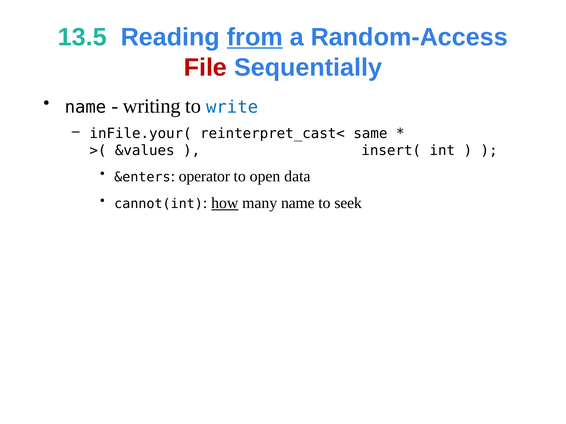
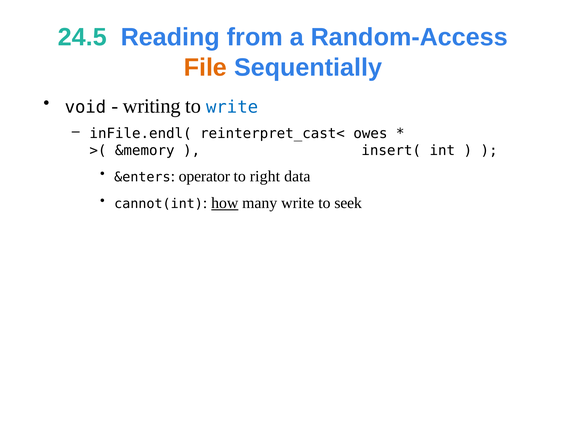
13.5: 13.5 -> 24.5
from underline: present -> none
File colour: red -> orange
name at (86, 107): name -> void
inFile.your(: inFile.your( -> inFile.endl(
same: same -> owes
&values: &values -> &memory
open: open -> right
many name: name -> write
